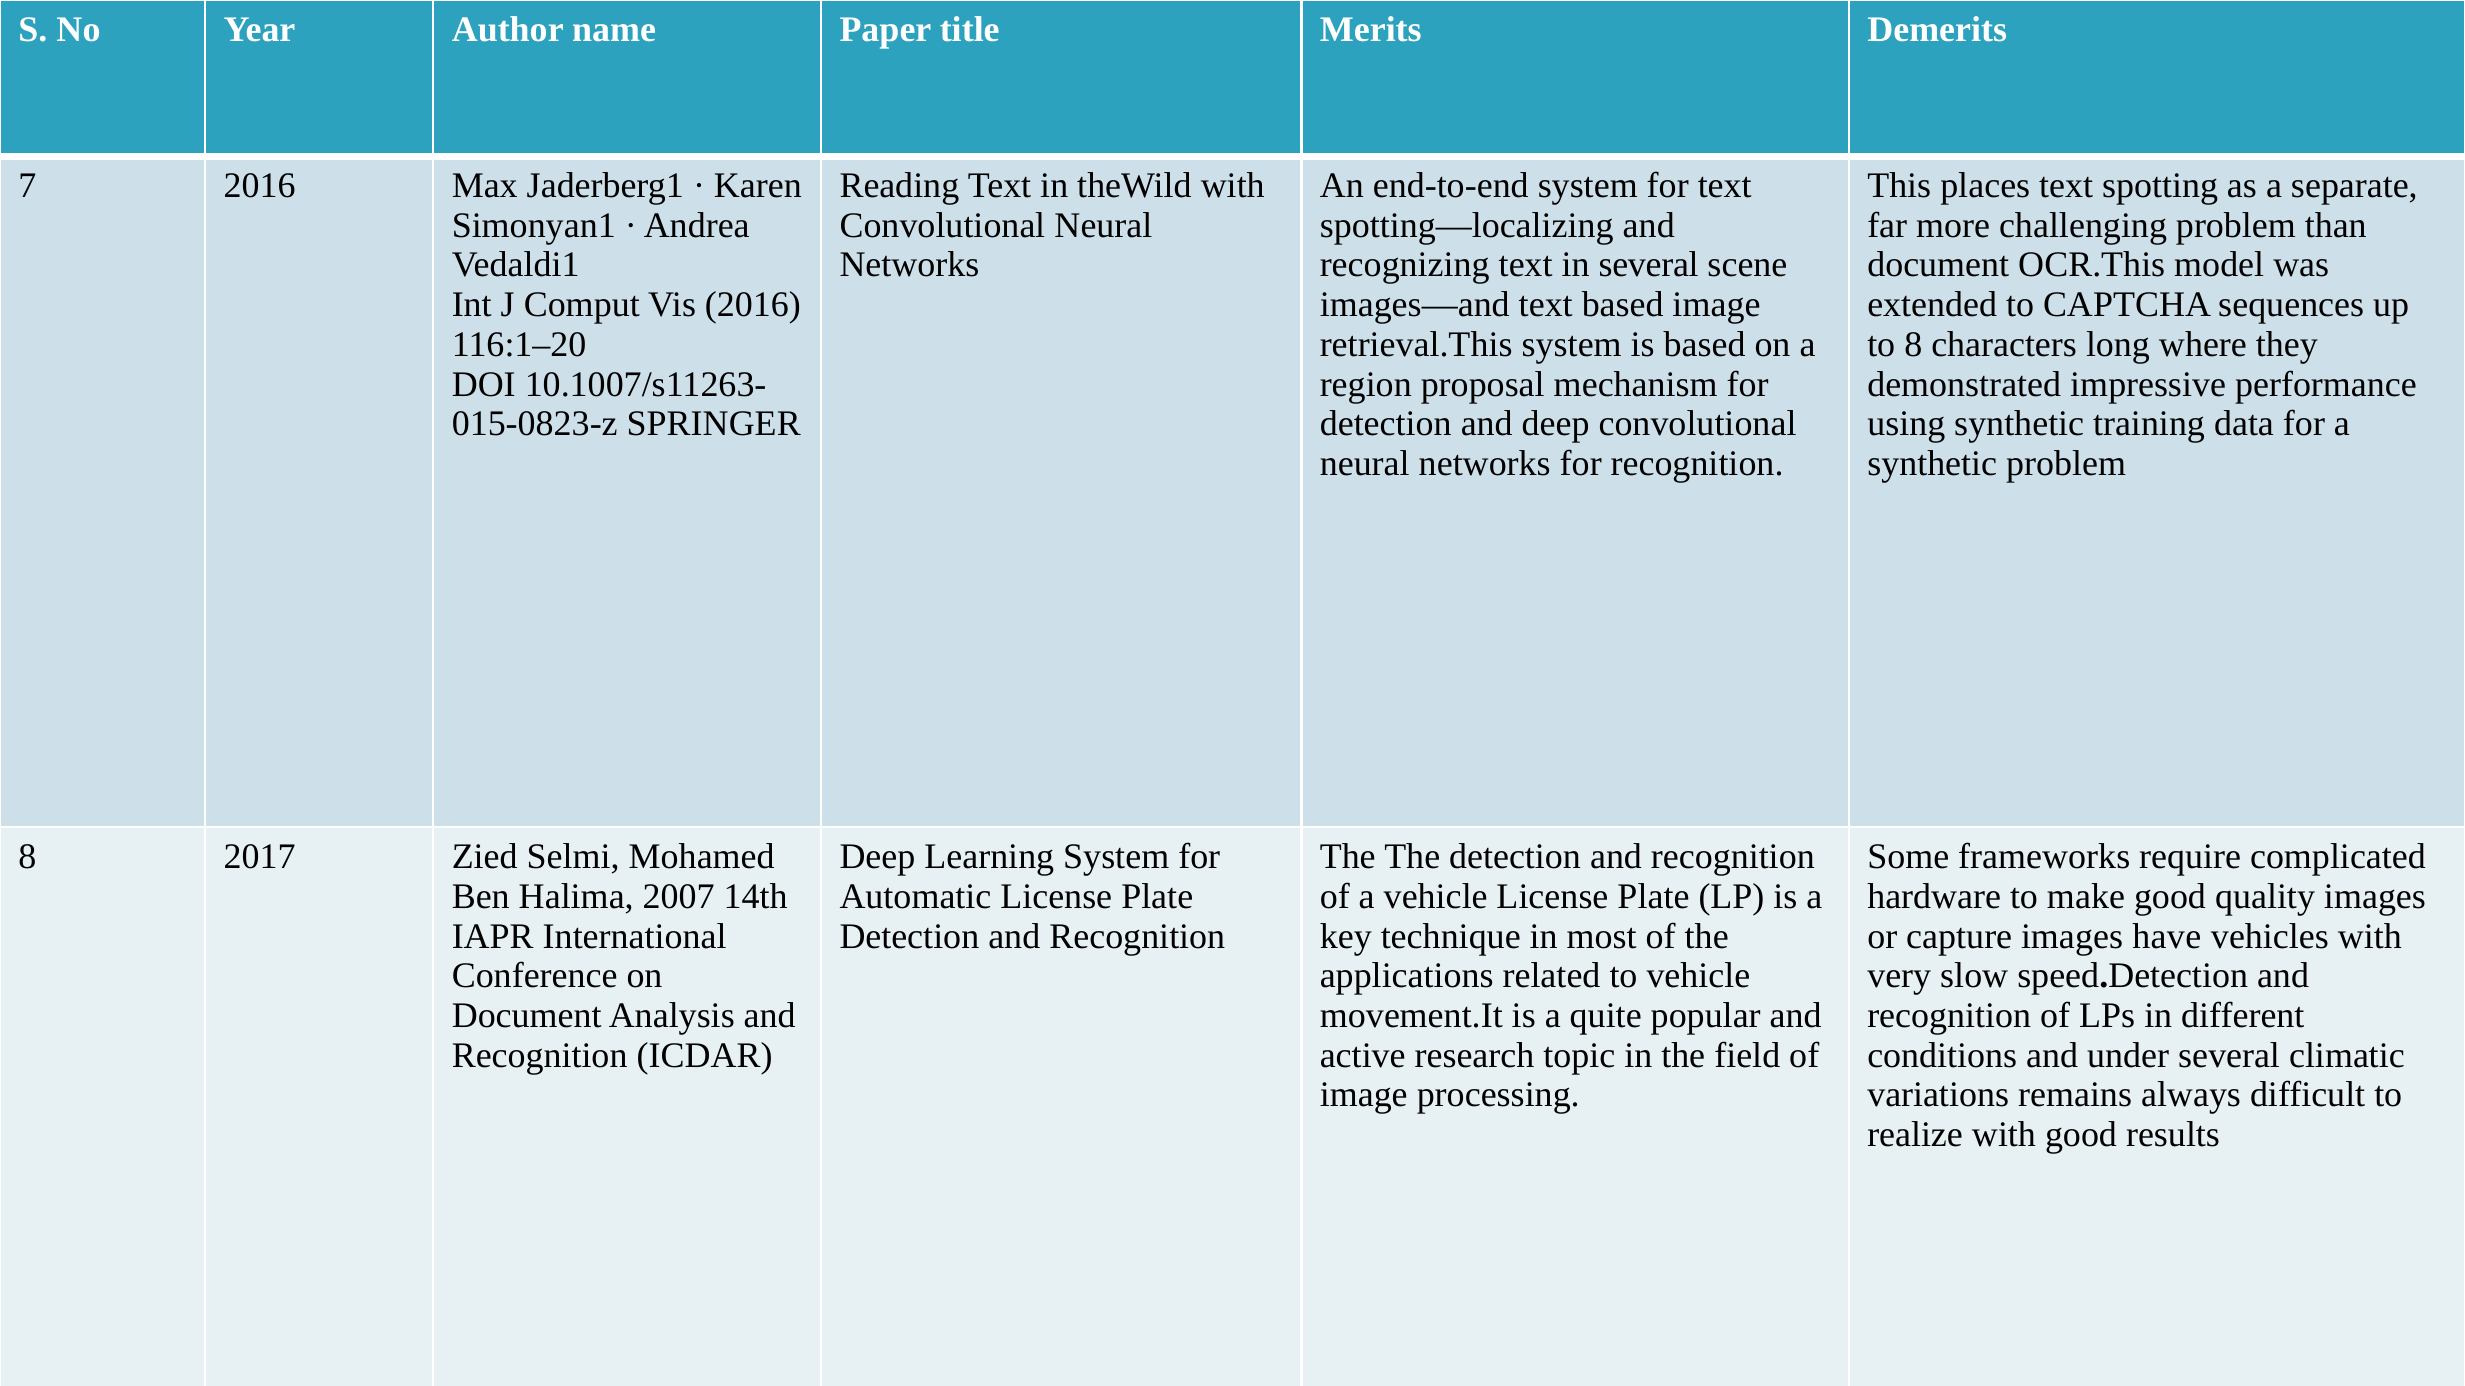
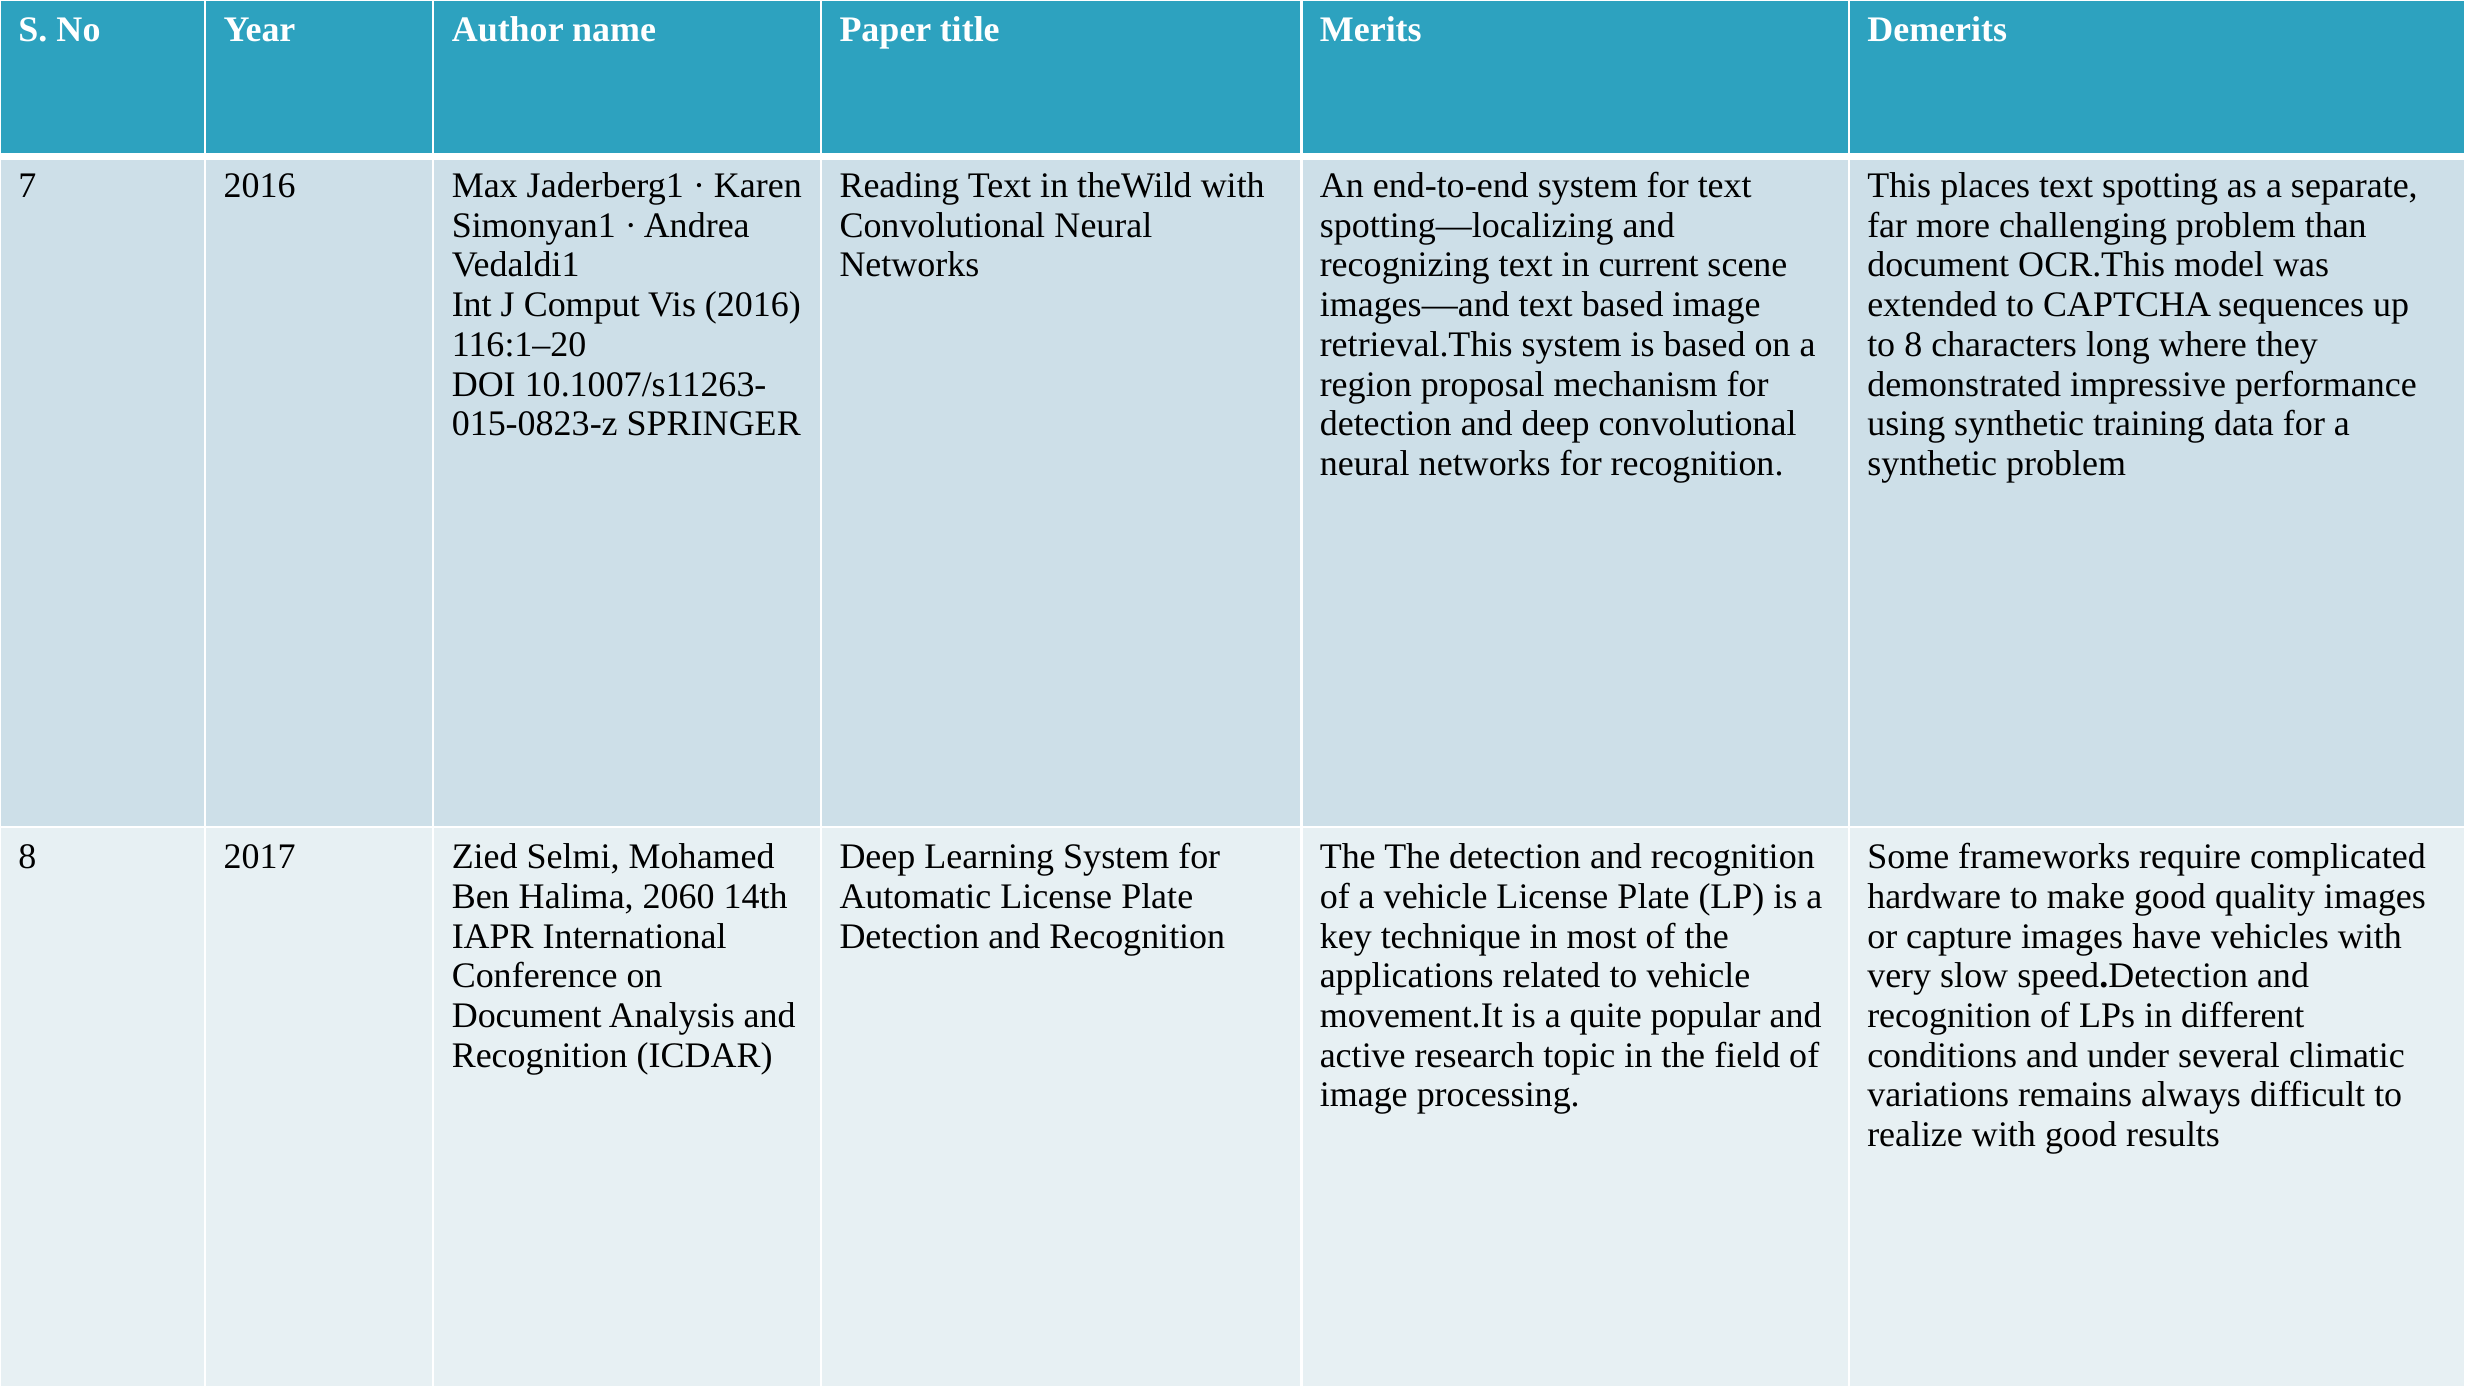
in several: several -> current
2007: 2007 -> 2060
